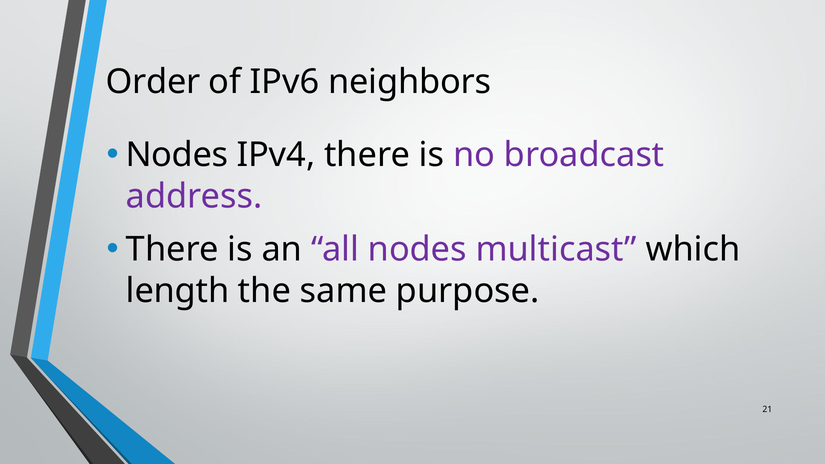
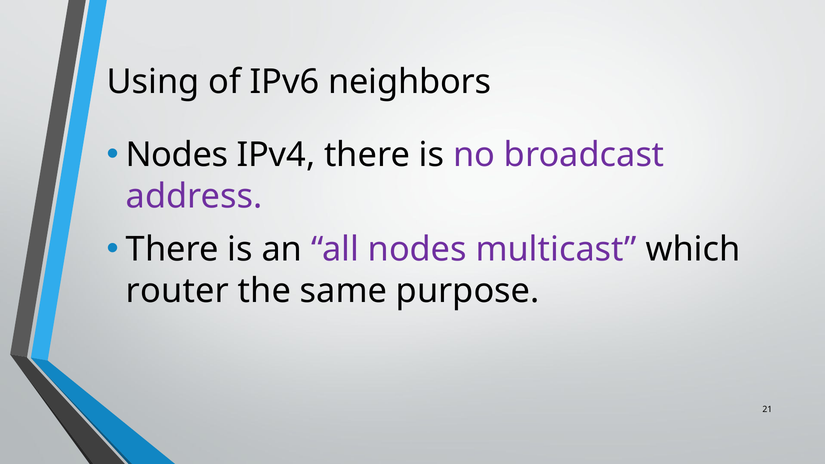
Order: Order -> Using
length: length -> router
